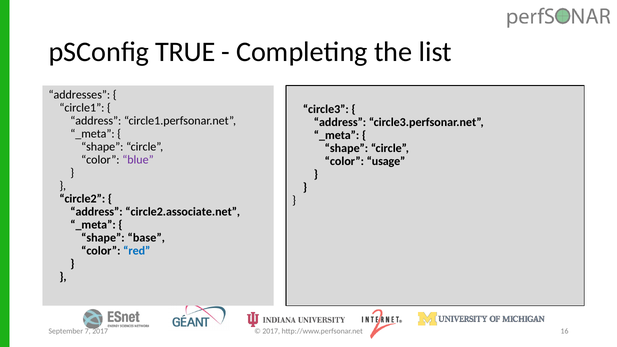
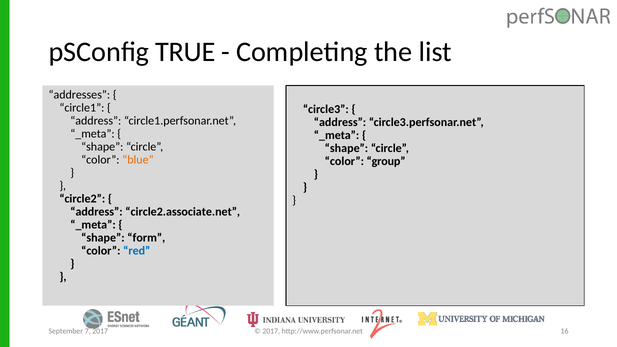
blue colour: purple -> orange
usage: usage -> group
base: base -> form
